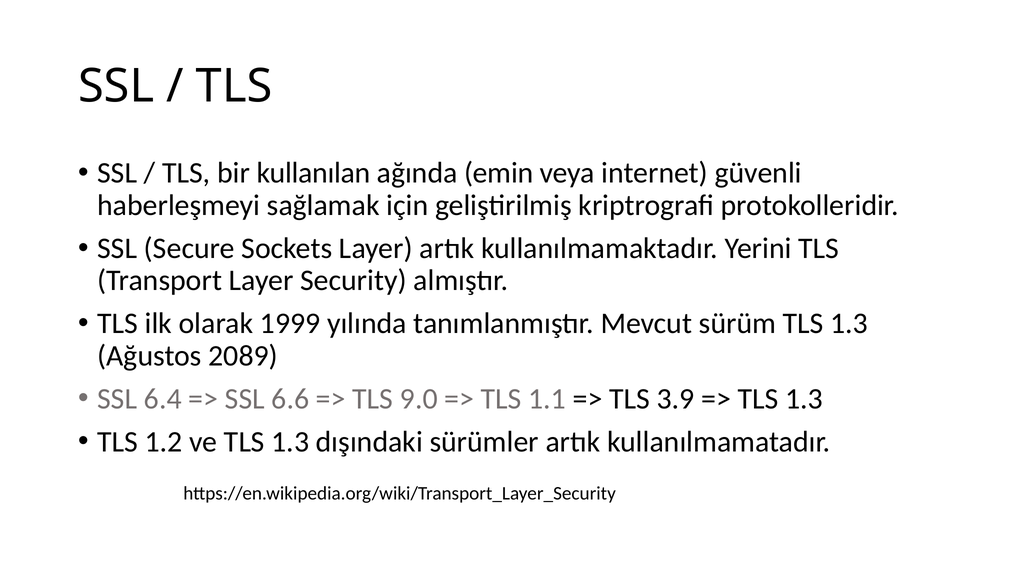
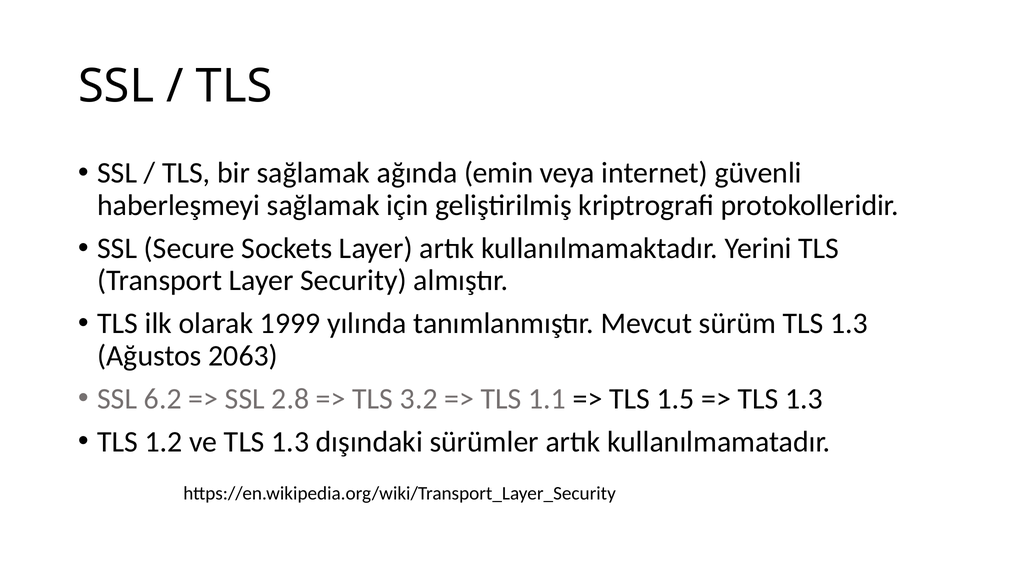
bir kullanılan: kullanılan -> sağlamak
2089: 2089 -> 2063
6.4: 6.4 -> 6.2
6.6: 6.6 -> 2.8
9.0: 9.0 -> 3.2
3.9: 3.9 -> 1.5
